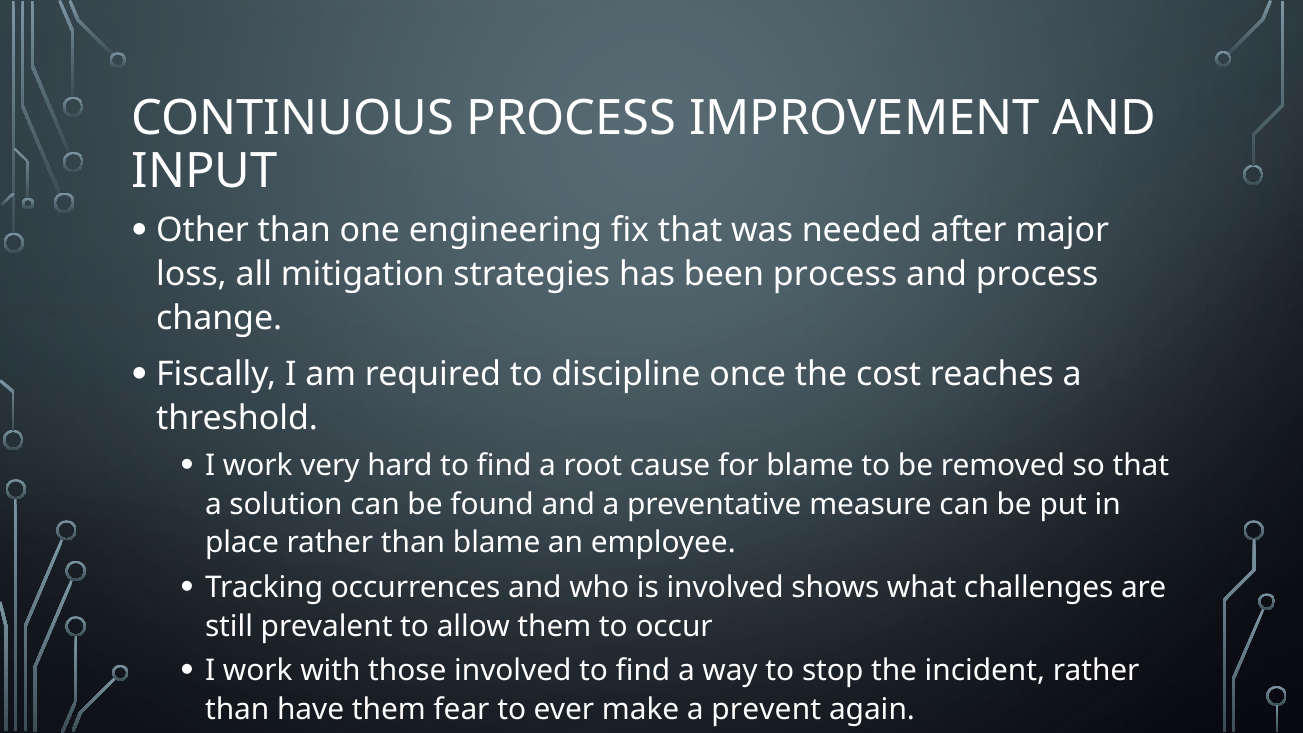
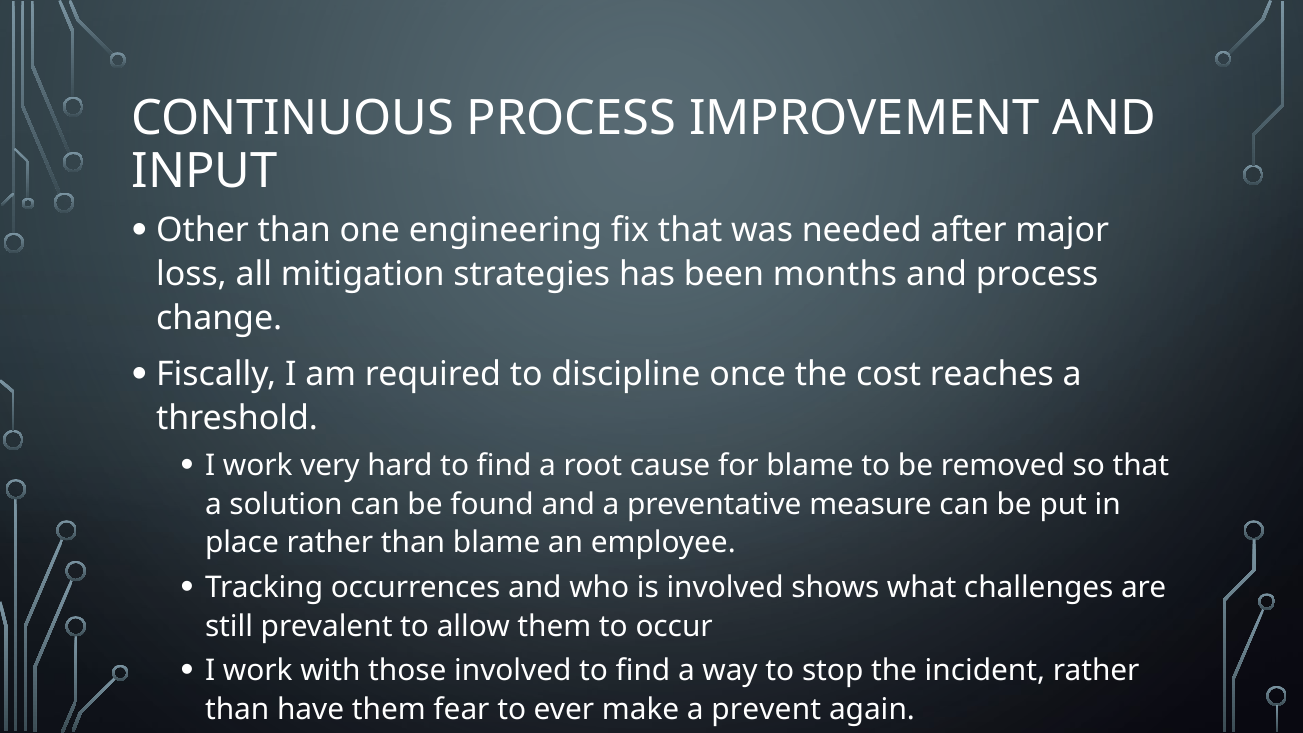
been process: process -> months
